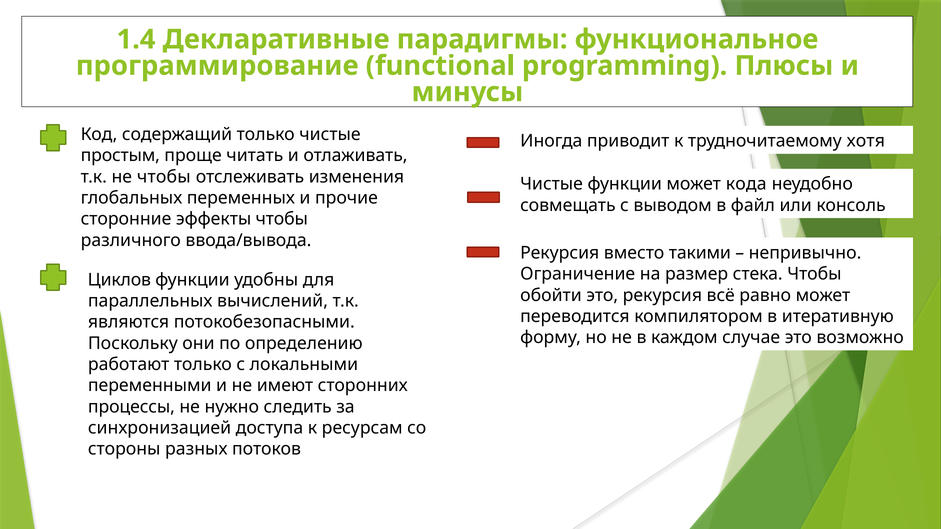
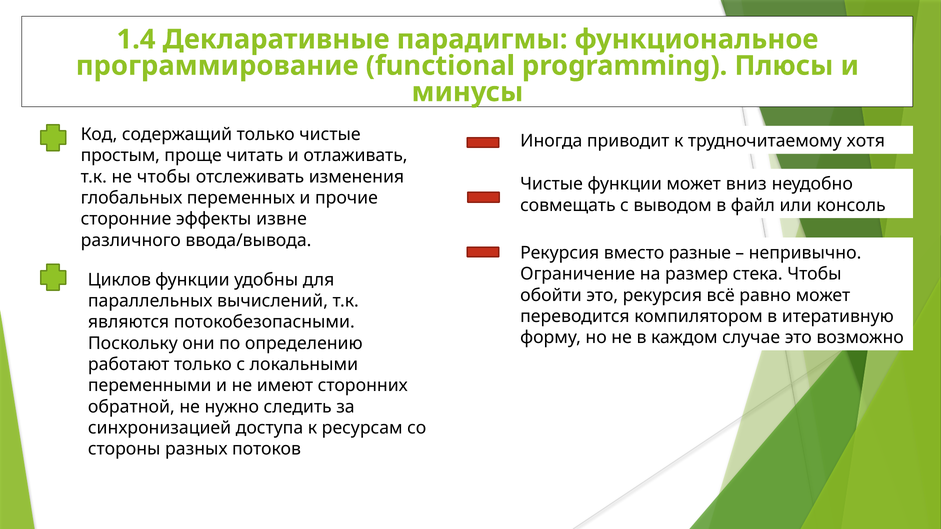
кода: кода -> вниз
эффекты чтобы: чтобы -> извне
такими: такими -> разные
процессы: процессы -> обратной
